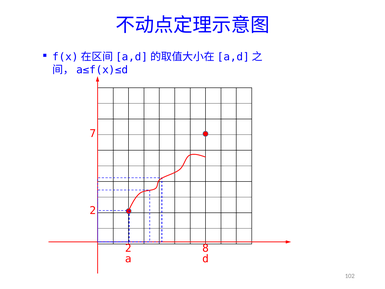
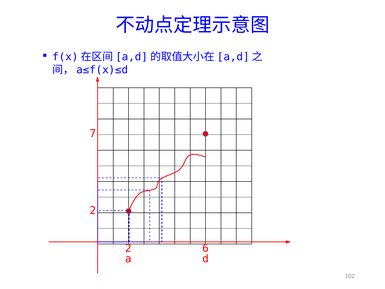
8: 8 -> 6
